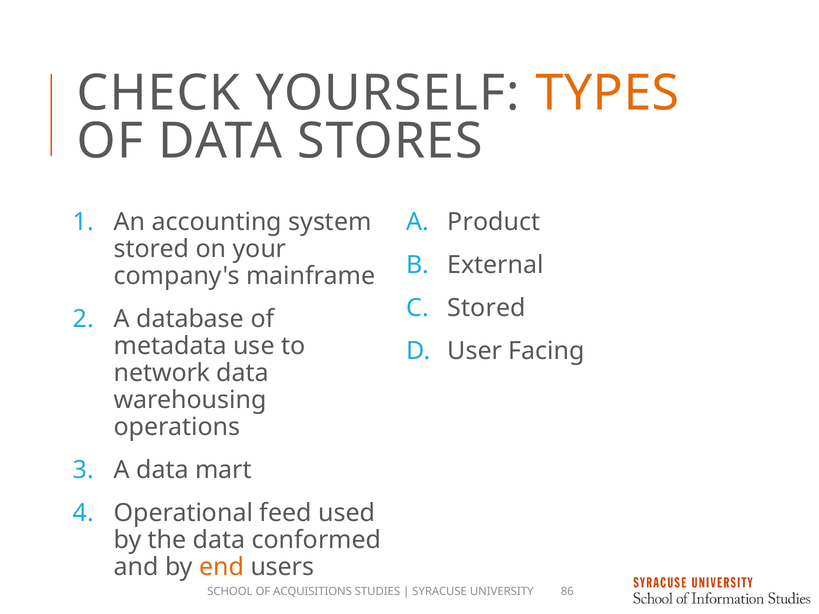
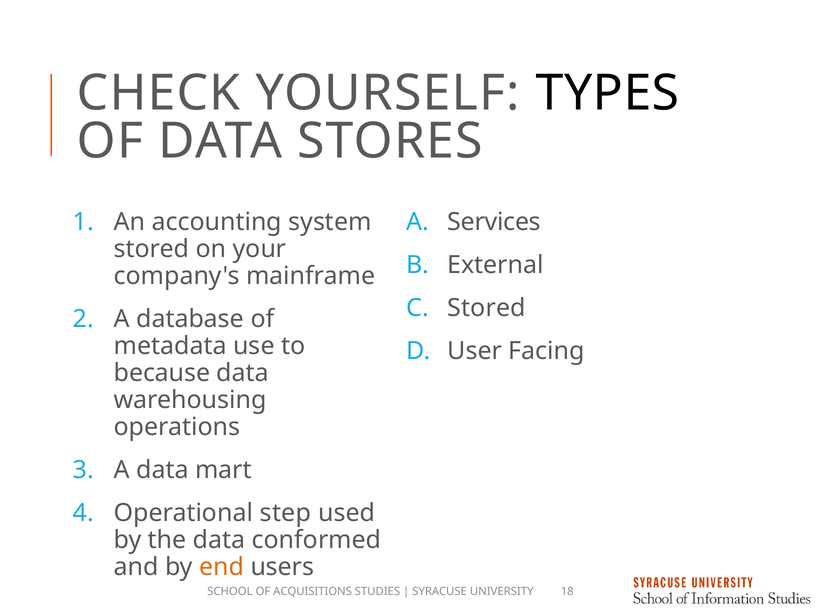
TYPES colour: orange -> black
Product: Product -> Services
network: network -> because
feed: feed -> step
86: 86 -> 18
